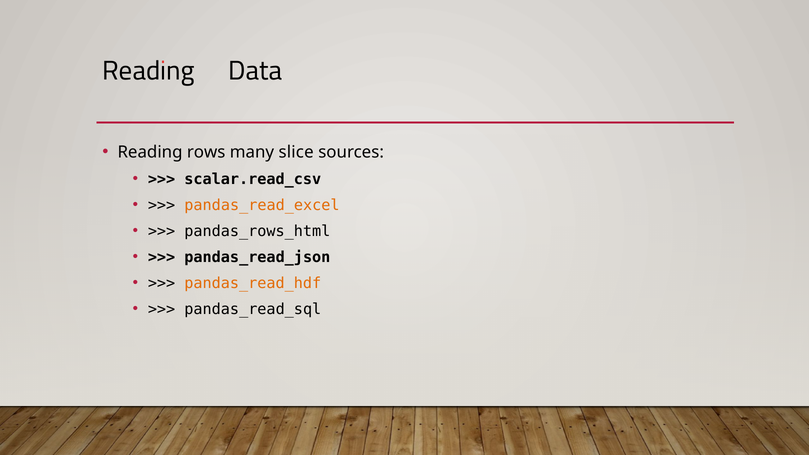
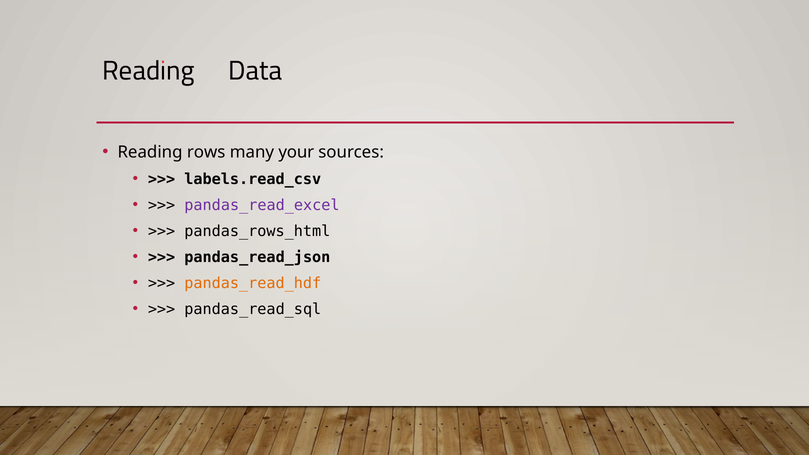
slice: slice -> your
scalar.read_csv: scalar.read_csv -> labels.read_csv
pandas_read_excel colour: orange -> purple
